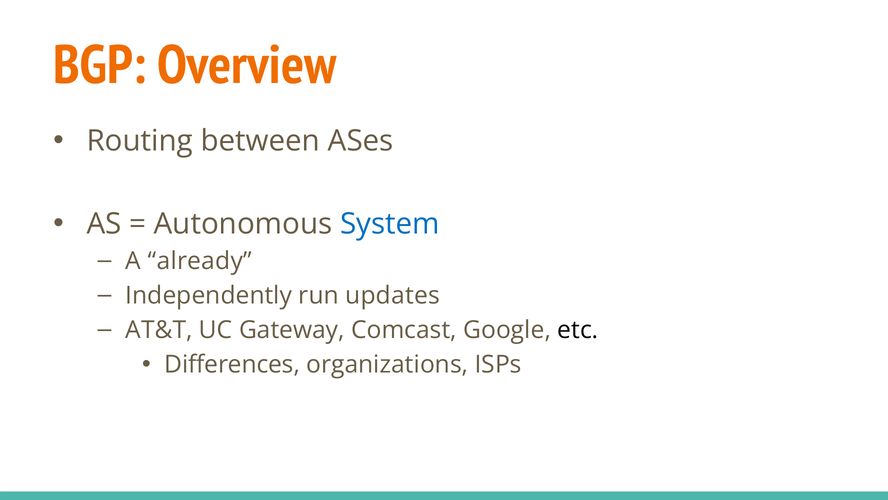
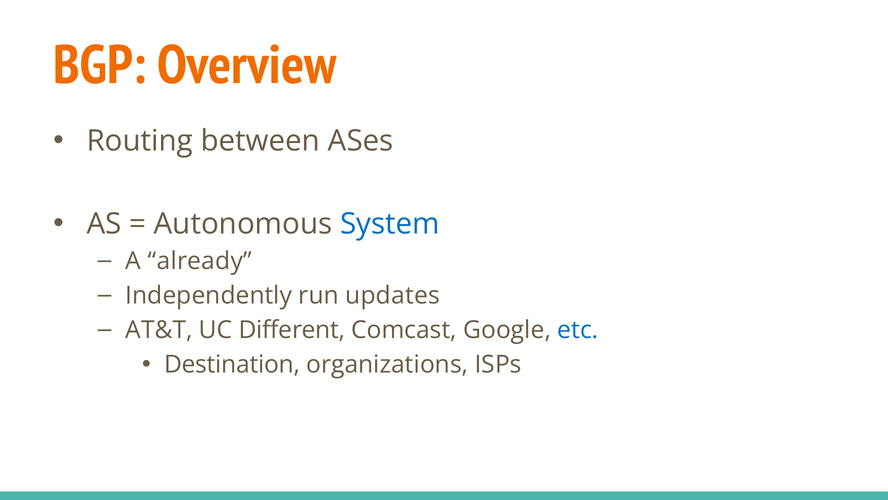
Gateway: Gateway -> Different
etc colour: black -> blue
Differences: Differences -> Destination
